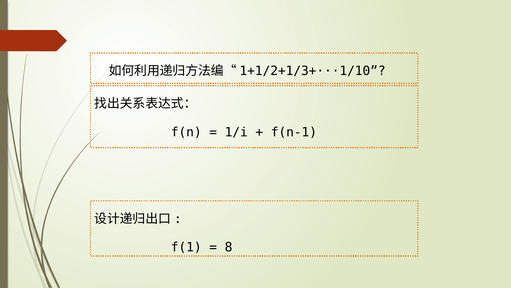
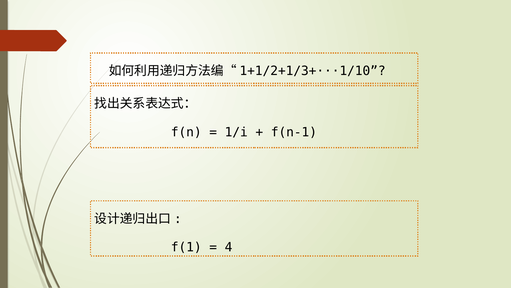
8: 8 -> 4
